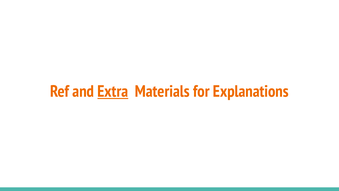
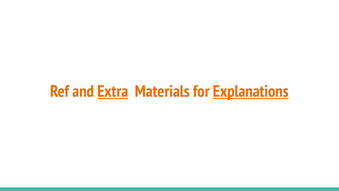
Explanations underline: none -> present
